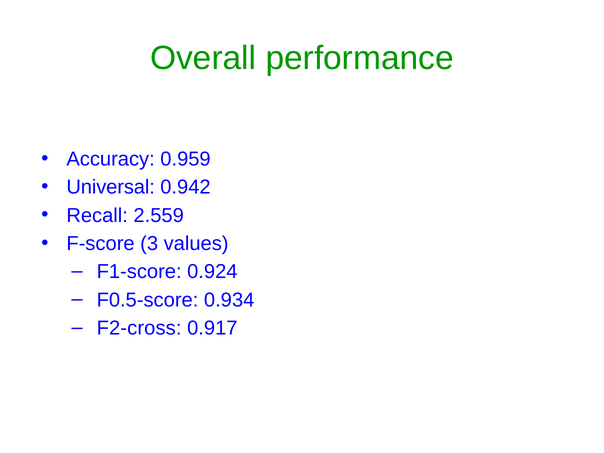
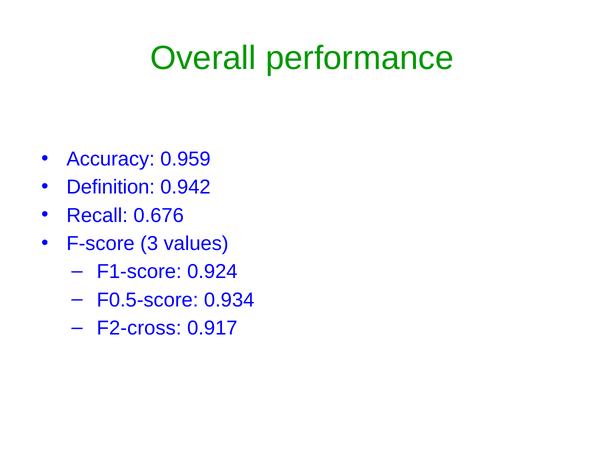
Universal: Universal -> Definition
2.559: 2.559 -> 0.676
